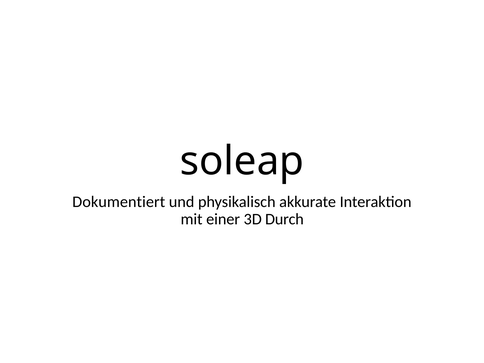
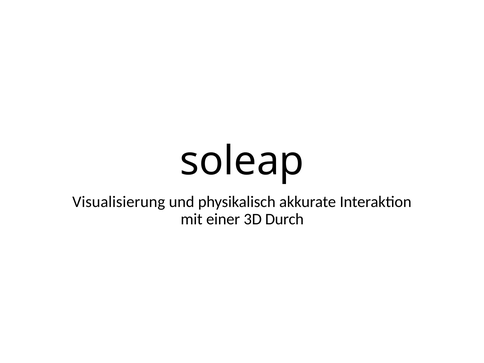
Dokumentiert: Dokumentiert -> Visualisierung
